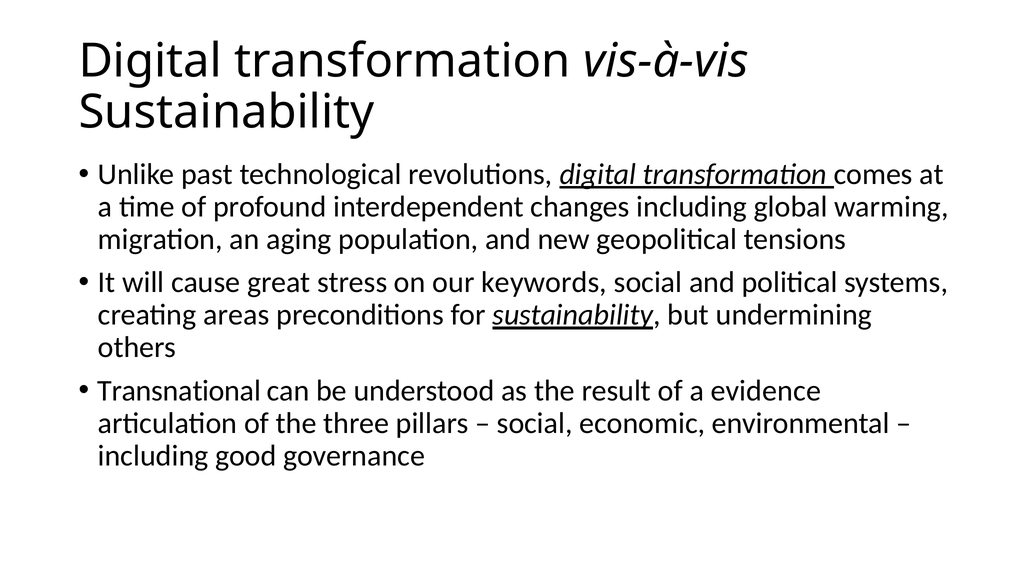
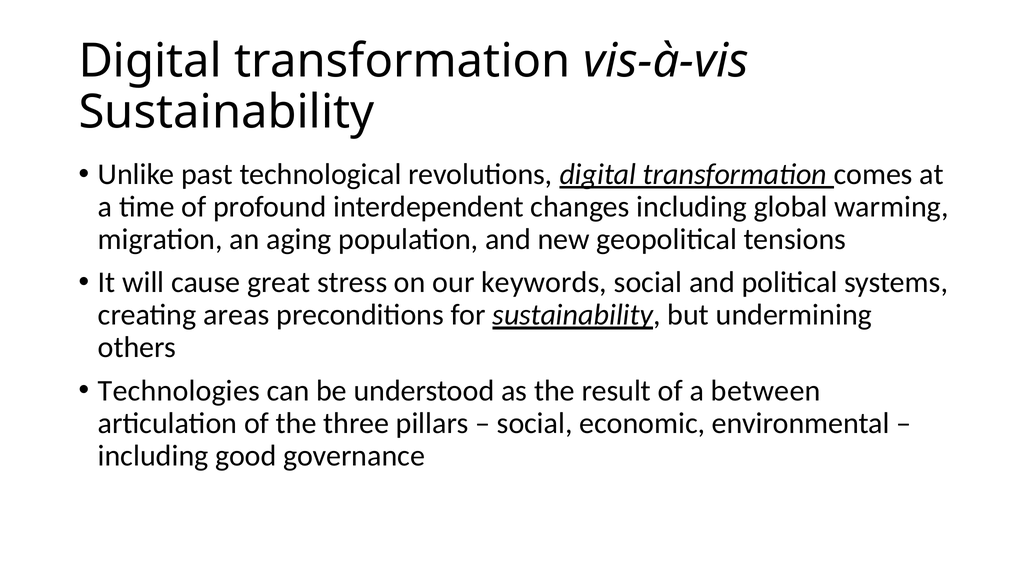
Transnational: Transnational -> Technologies
evidence: evidence -> between
